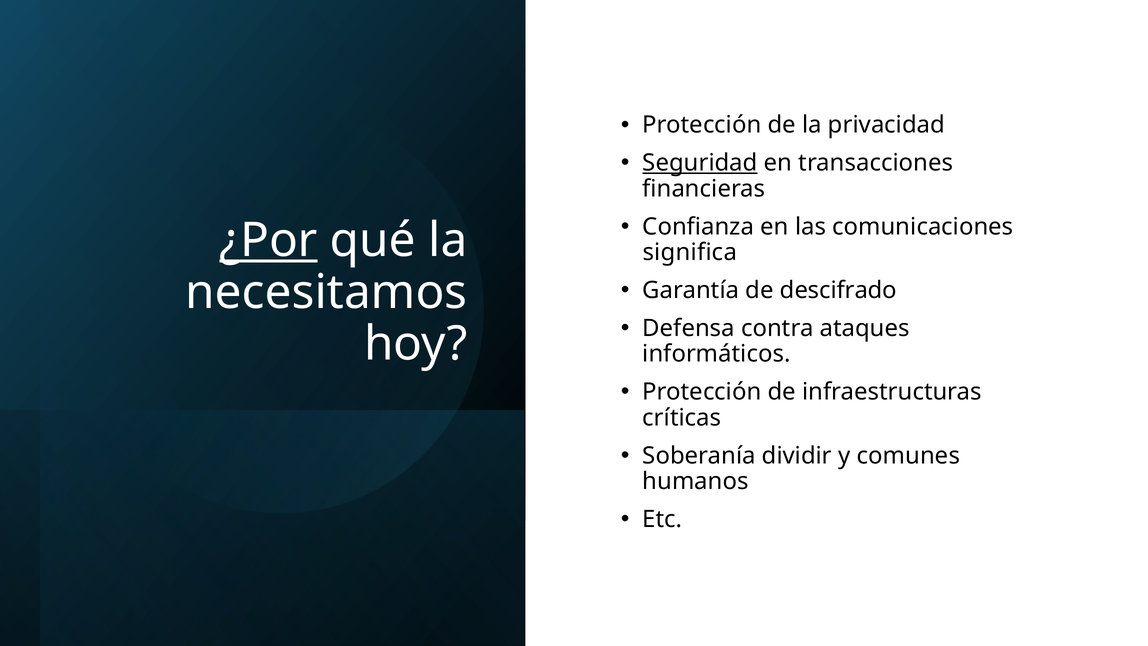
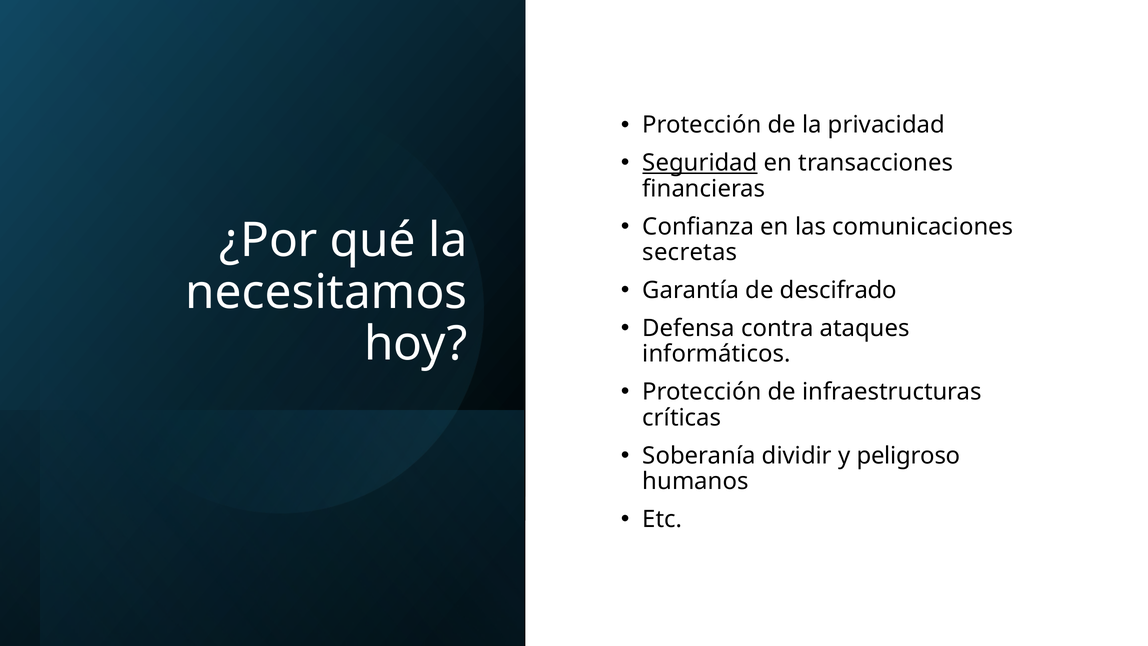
¿Por underline: present -> none
significa: significa -> secretas
comunes: comunes -> peligroso
